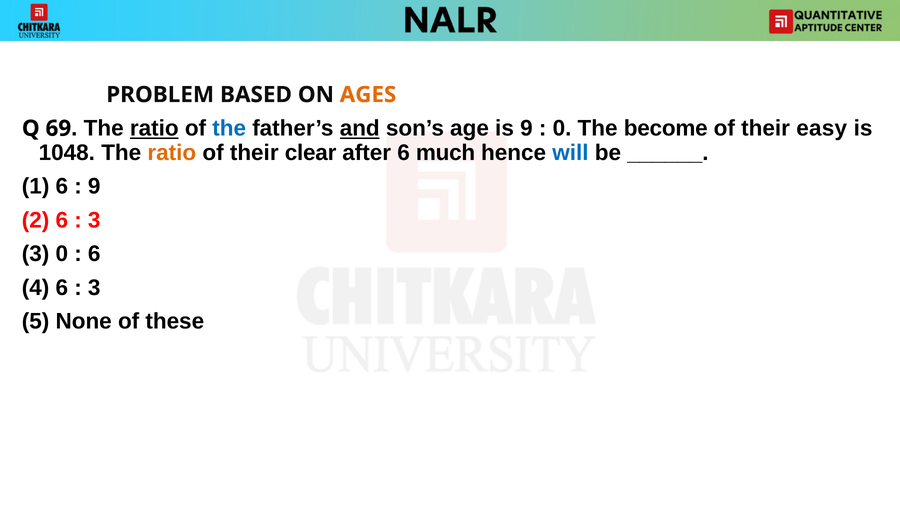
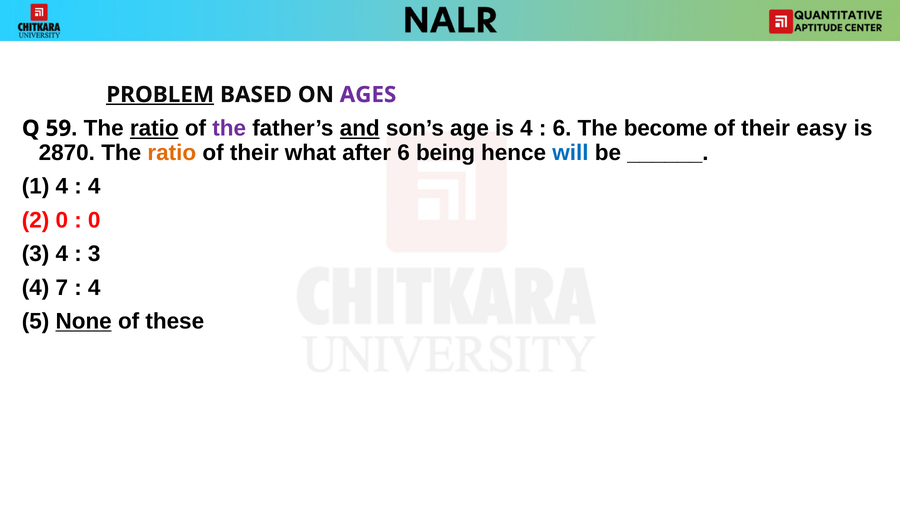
PROBLEM underline: none -> present
AGES colour: orange -> purple
69: 69 -> 59
the at (229, 128) colour: blue -> purple
is 9: 9 -> 4
0 at (562, 128): 0 -> 6
1048: 1048 -> 2870
clear: clear -> what
much: much -> being
6 at (62, 186): 6 -> 4
9 at (94, 186): 9 -> 4
2 6: 6 -> 0
3 at (94, 220): 3 -> 0
0 at (62, 254): 0 -> 4
6 at (94, 254): 6 -> 3
4 6: 6 -> 7
3 at (94, 287): 3 -> 4
None underline: none -> present
